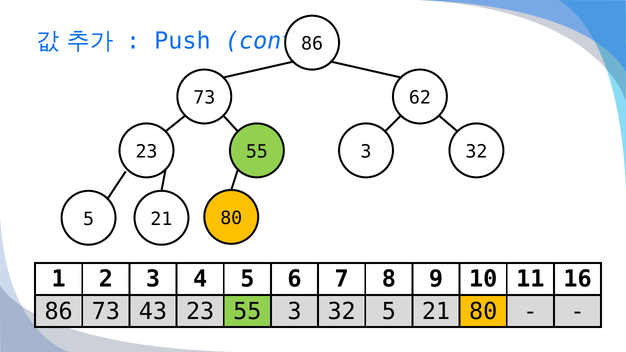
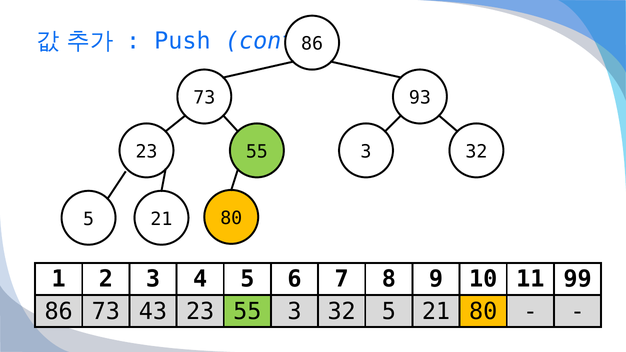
62: 62 -> 93
16: 16 -> 99
